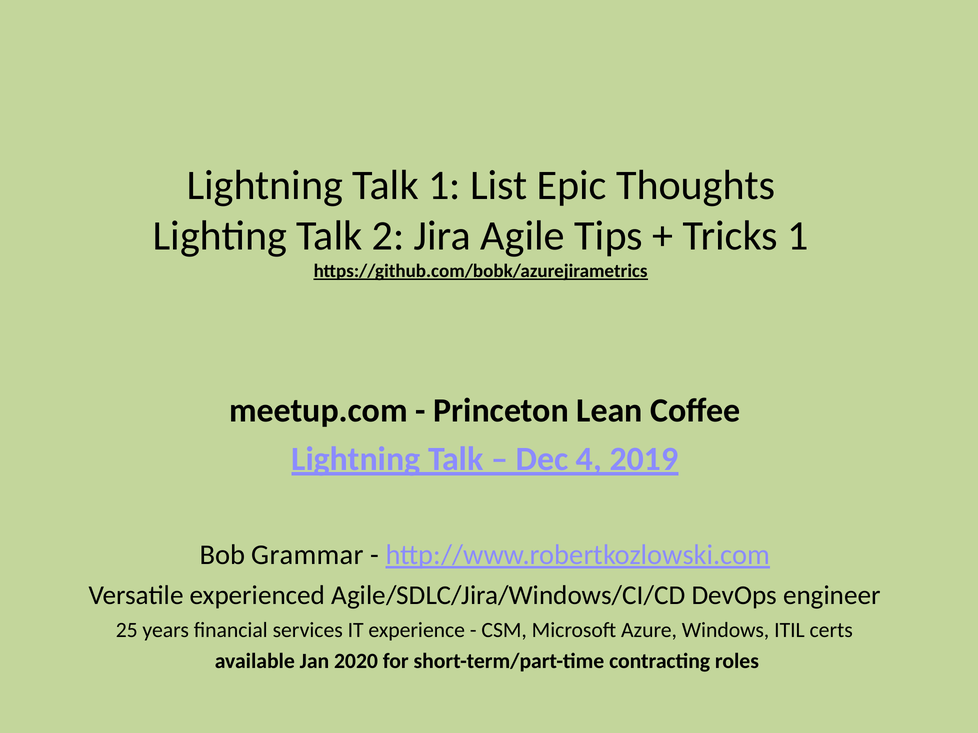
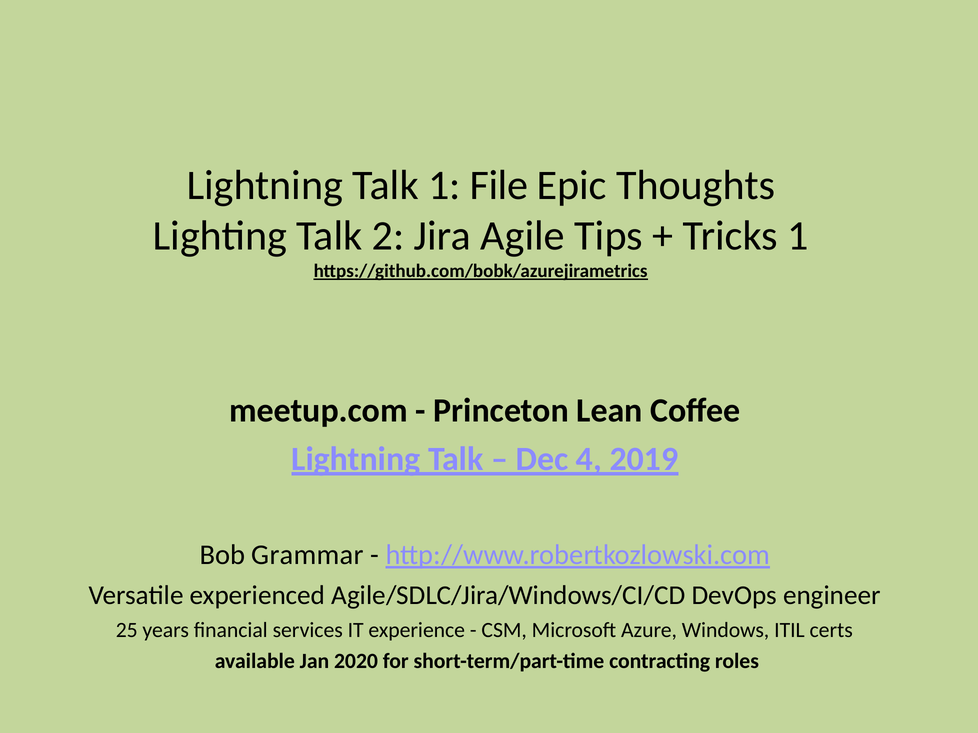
List: List -> File
